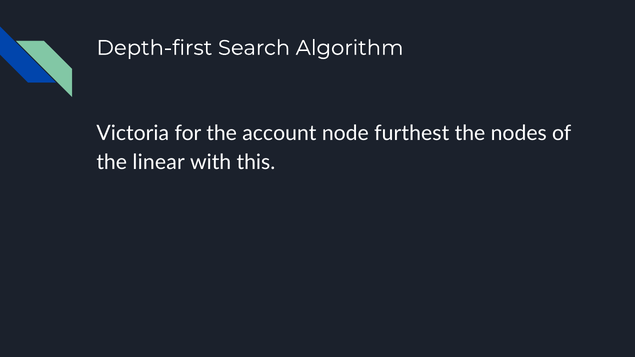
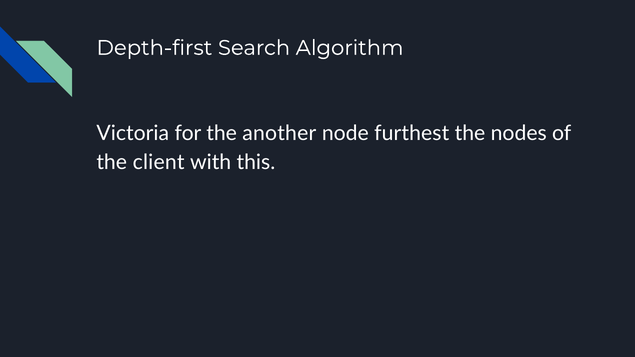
account: account -> another
linear: linear -> client
